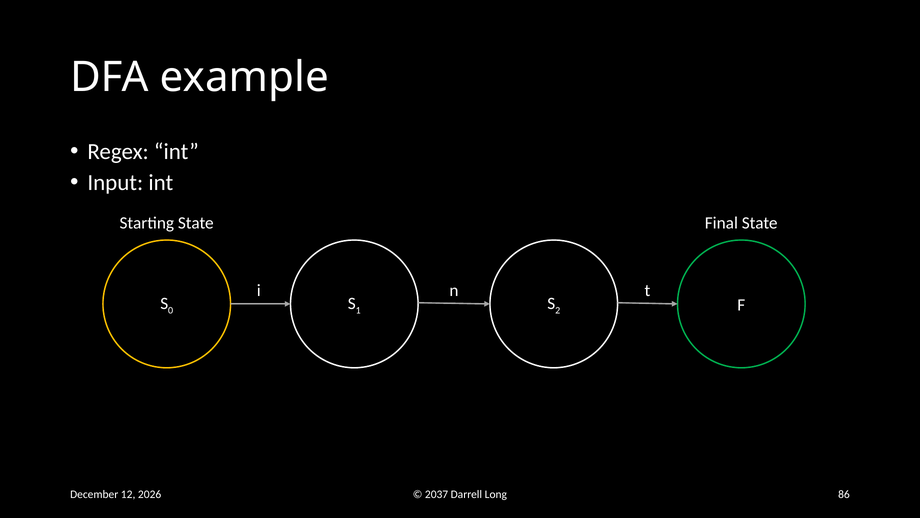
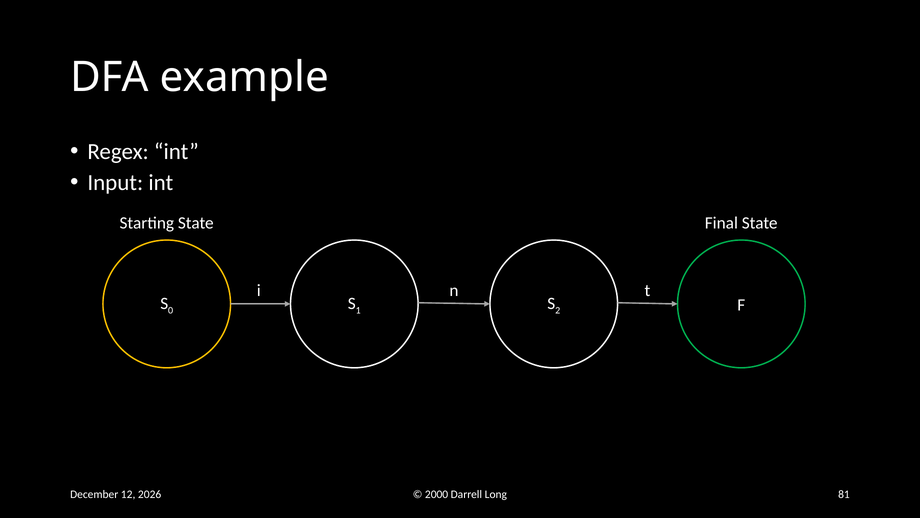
2037: 2037 -> 2000
86: 86 -> 81
